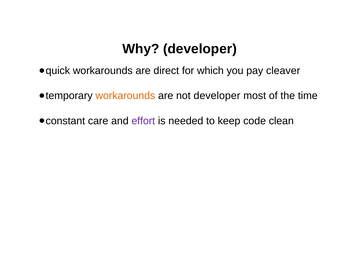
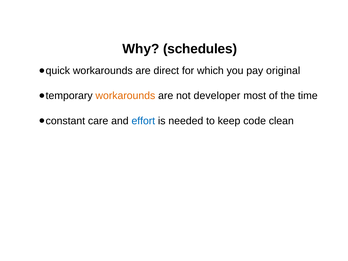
Why developer: developer -> schedules
cleaver: cleaver -> original
effort colour: purple -> blue
